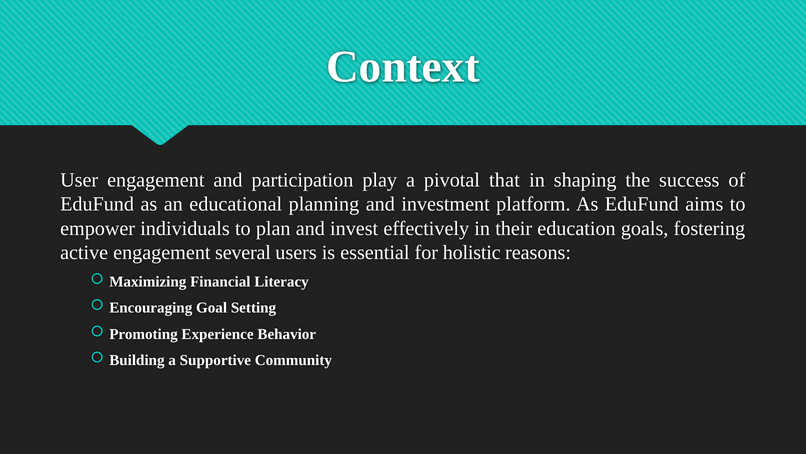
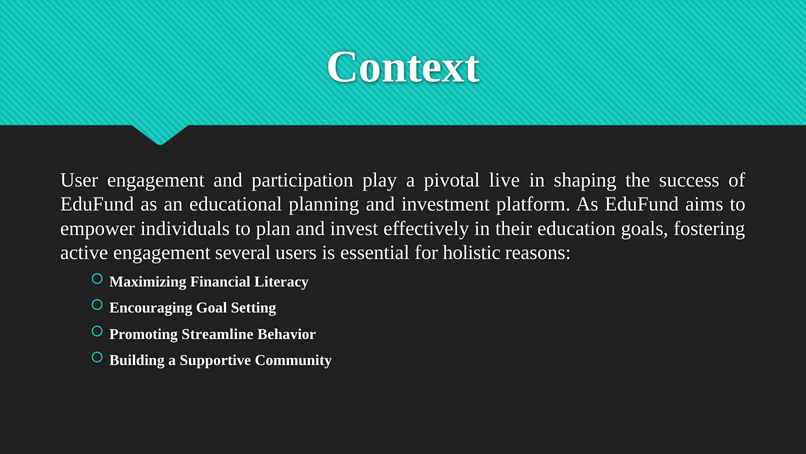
that: that -> live
Experience: Experience -> Streamline
